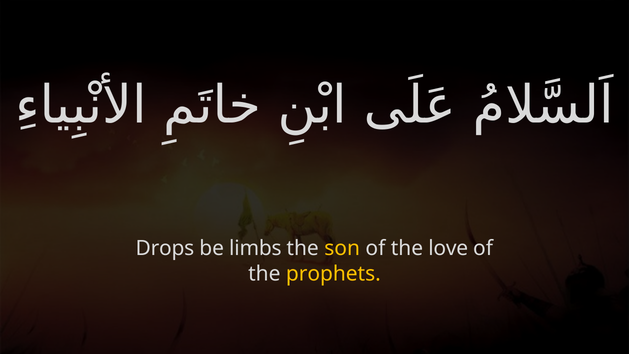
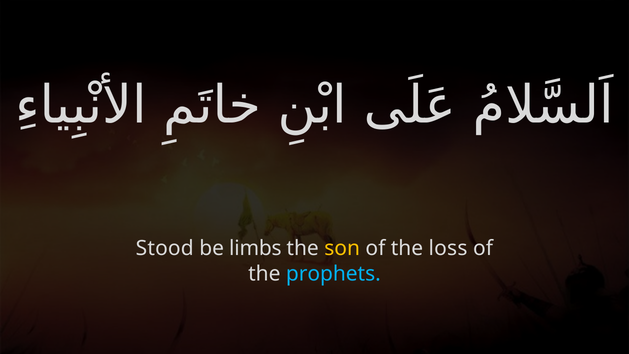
Drops: Drops -> Stood
love: love -> loss
prophets colour: yellow -> light blue
